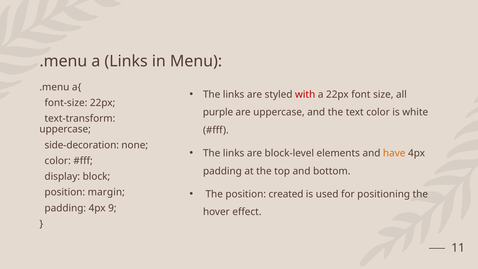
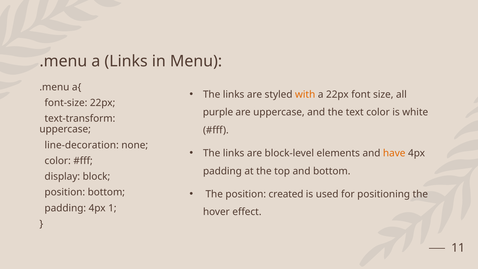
with colour: red -> orange
side-decoration: side-decoration -> line-decoration
position margin: margin -> bottom
9: 9 -> 1
